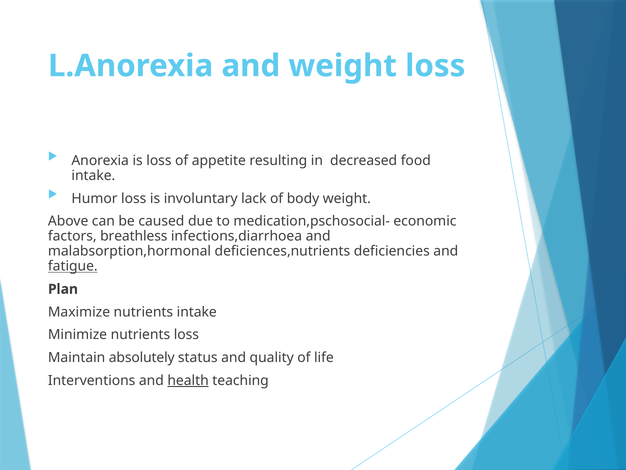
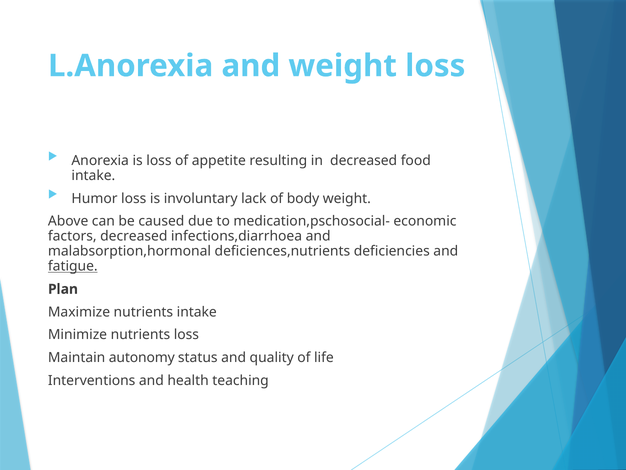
factors breathless: breathless -> decreased
absolutely: absolutely -> autonomy
health underline: present -> none
